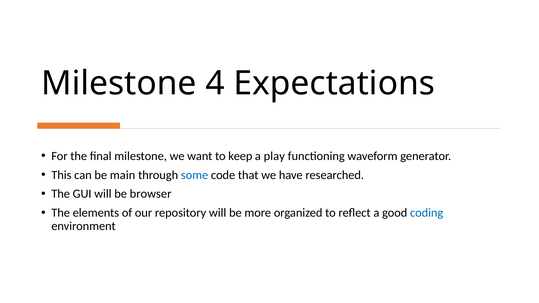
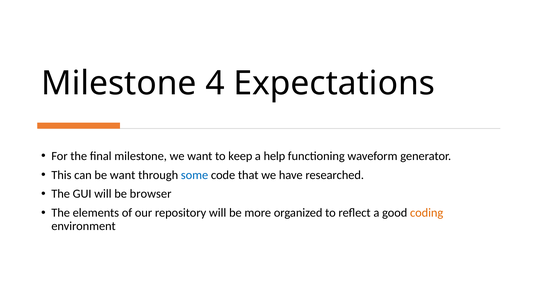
play: play -> help
be main: main -> want
coding colour: blue -> orange
